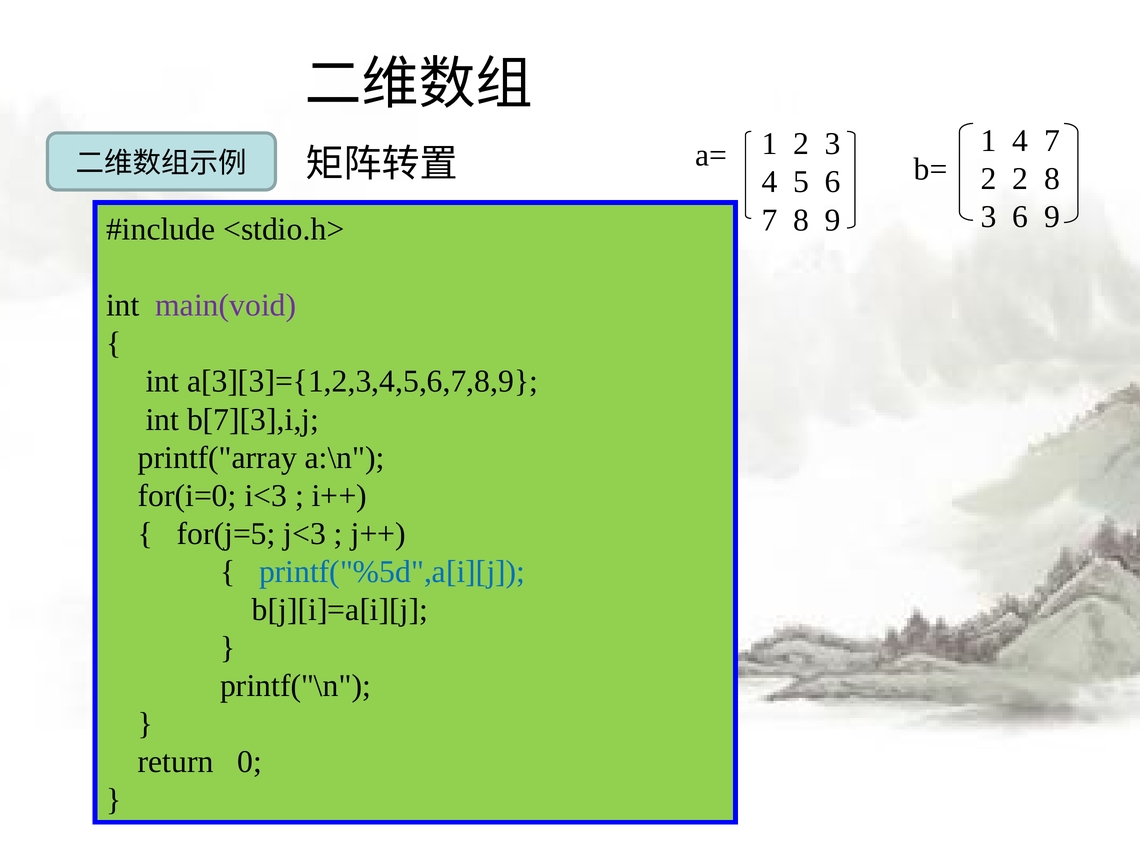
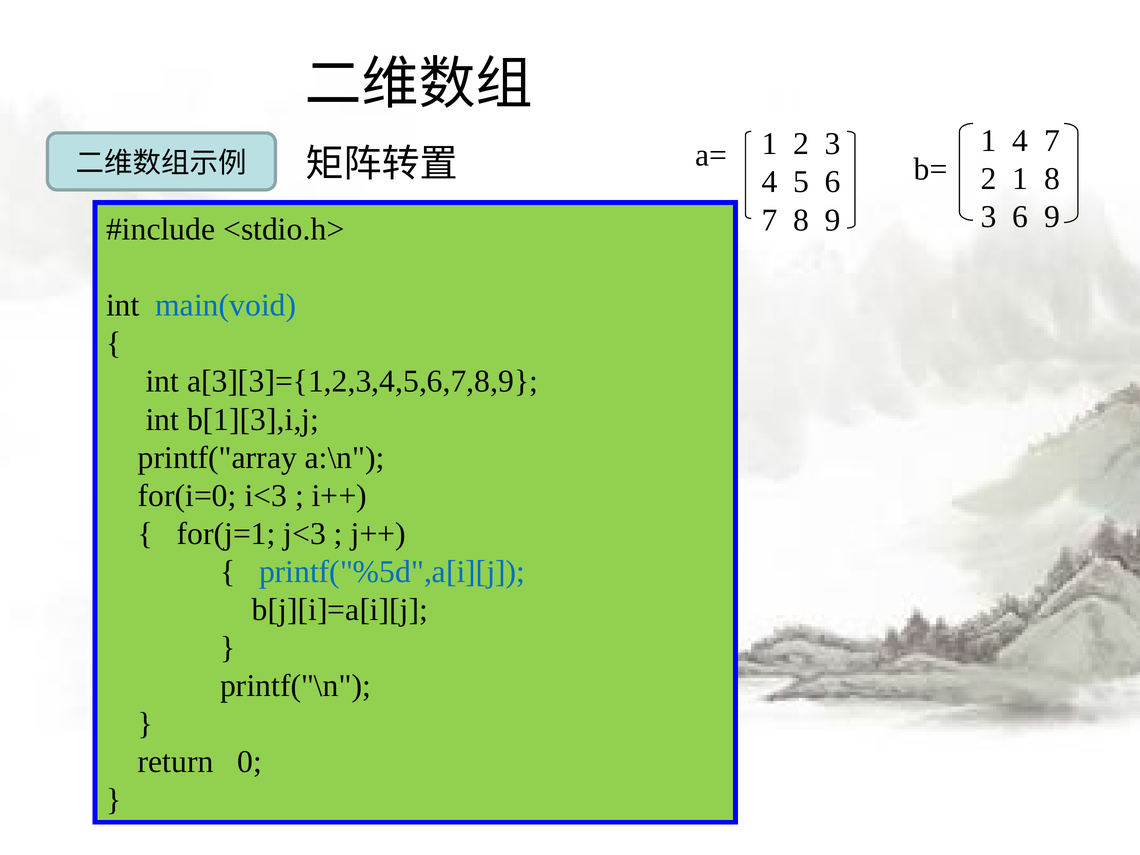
2 2: 2 -> 1
main(void colour: purple -> blue
b[7][3],i,j: b[7][3],i,j -> b[1][3],i,j
for(j=5: for(j=5 -> for(j=1
